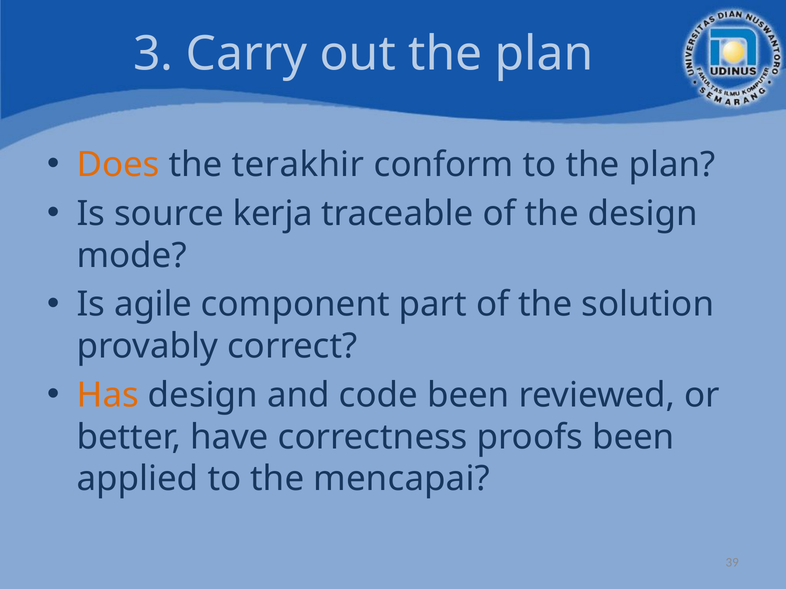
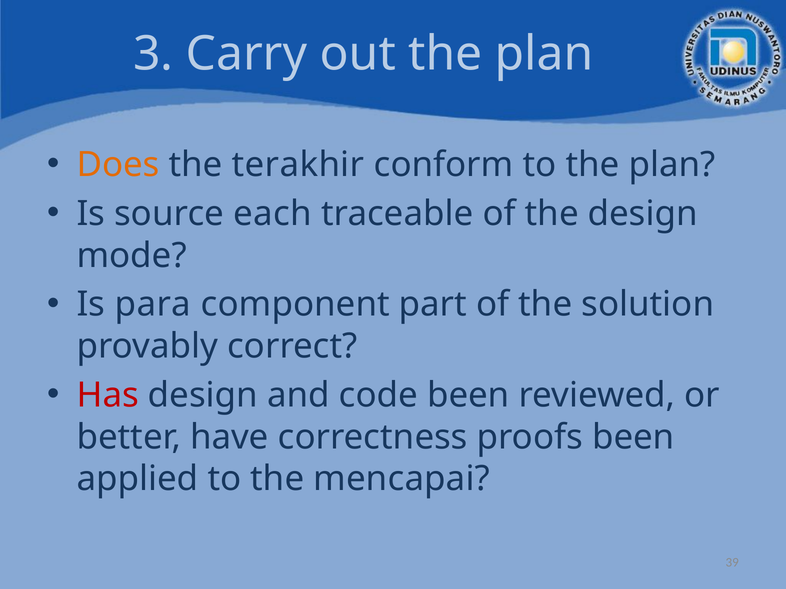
kerja: kerja -> each
agile: agile -> para
Has colour: orange -> red
